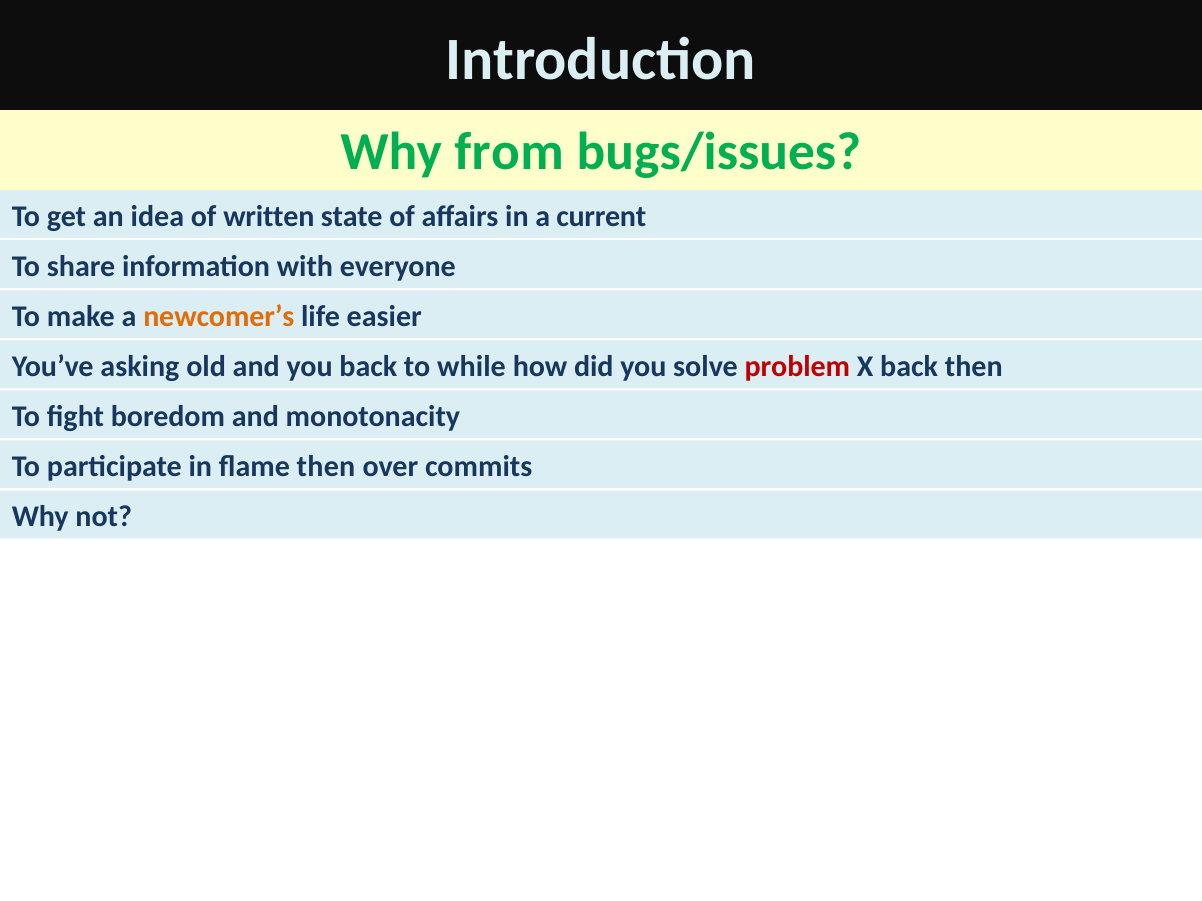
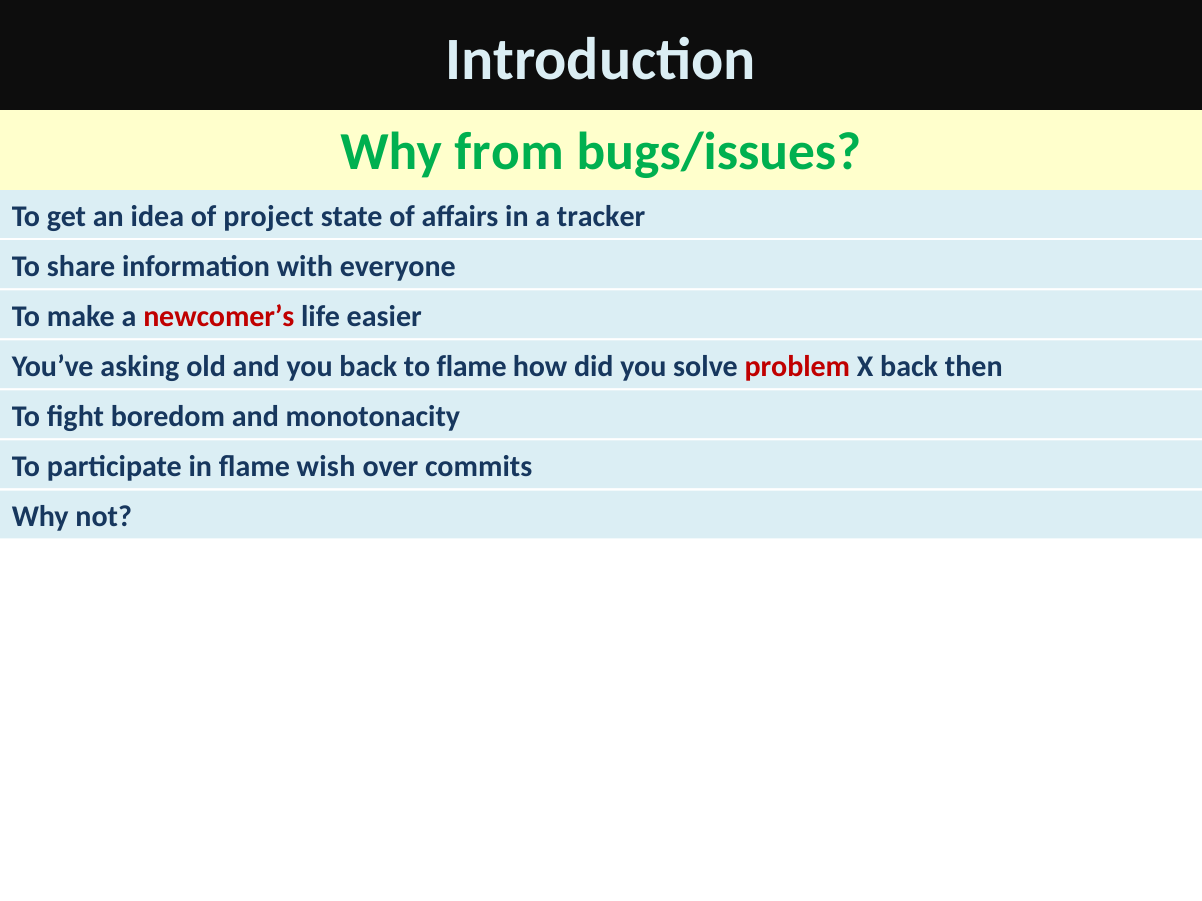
written: written -> project
current: current -> tracker
newcomer’s colour: orange -> red
to while: while -> flame
flame then: then -> wish
